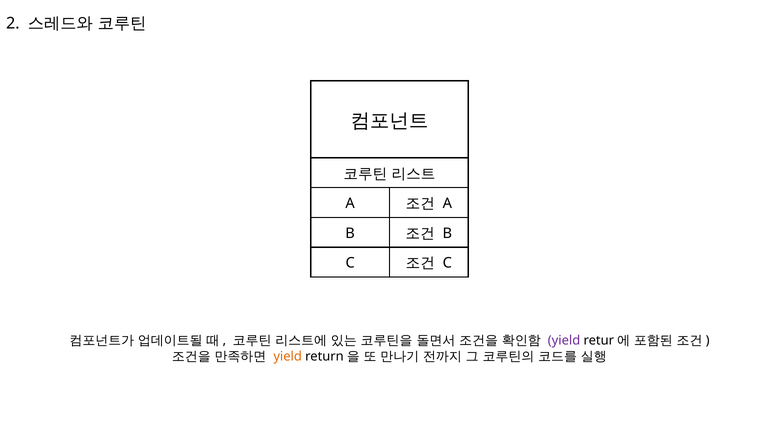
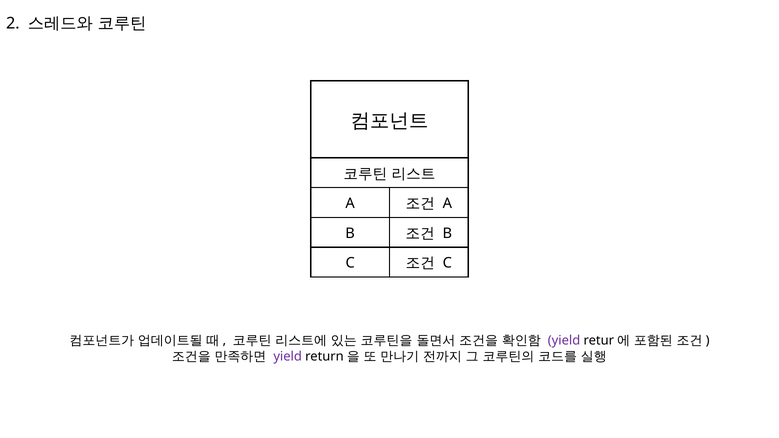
yield at (288, 356) colour: orange -> purple
